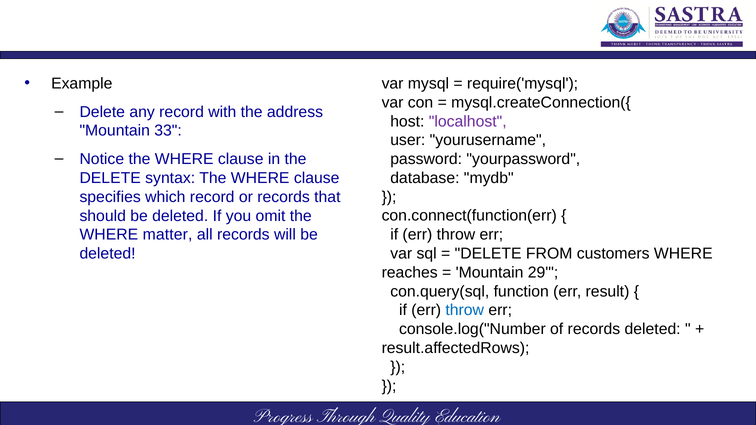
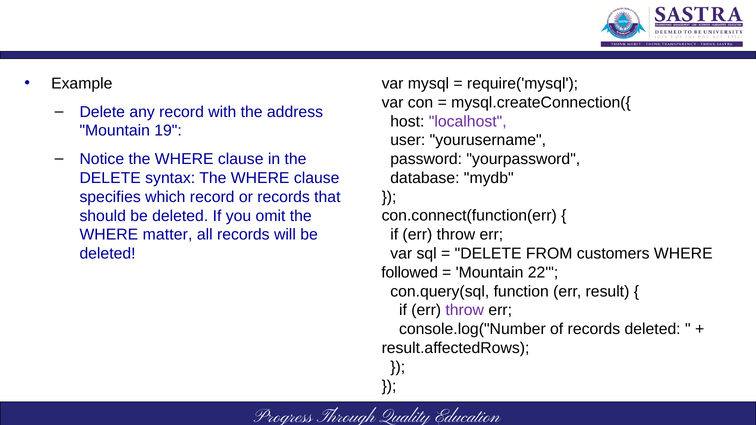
33: 33 -> 19
reaches: reaches -> followed
29: 29 -> 22
throw at (465, 310) colour: blue -> purple
